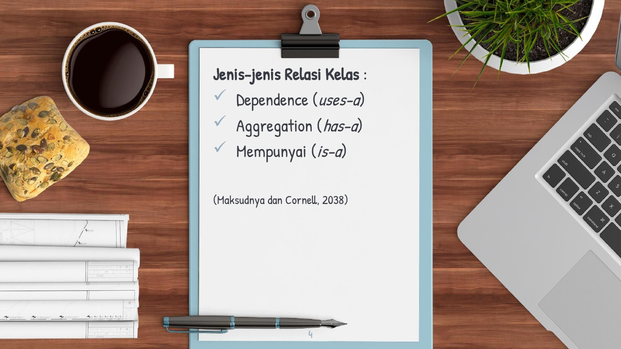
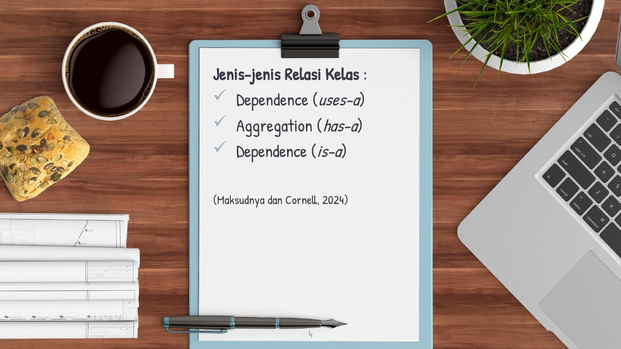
Mempunyai at (272, 152): Mempunyai -> Dependence
2038: 2038 -> 2024
